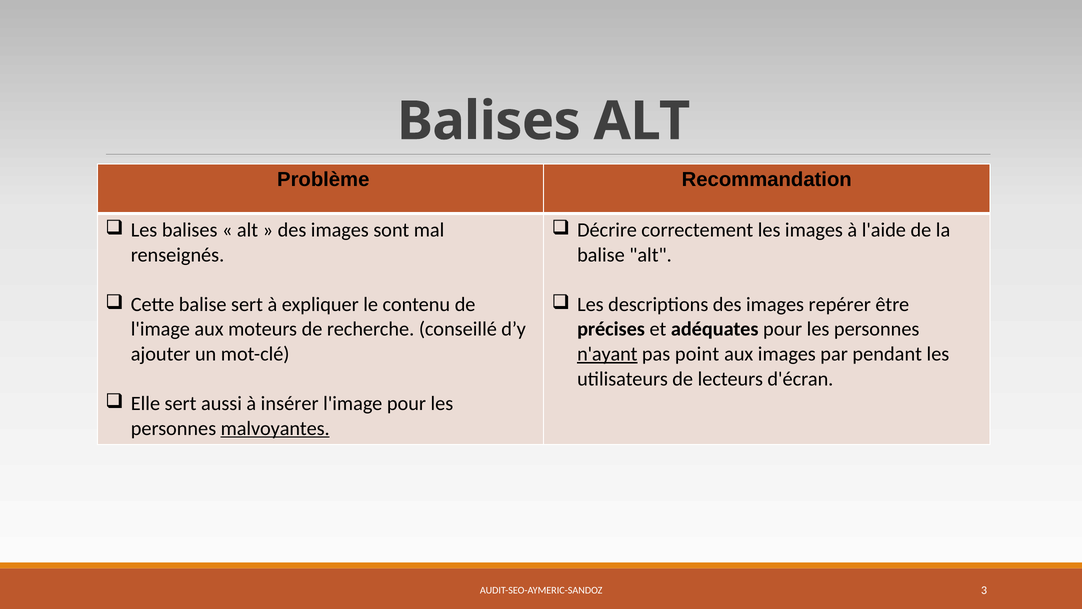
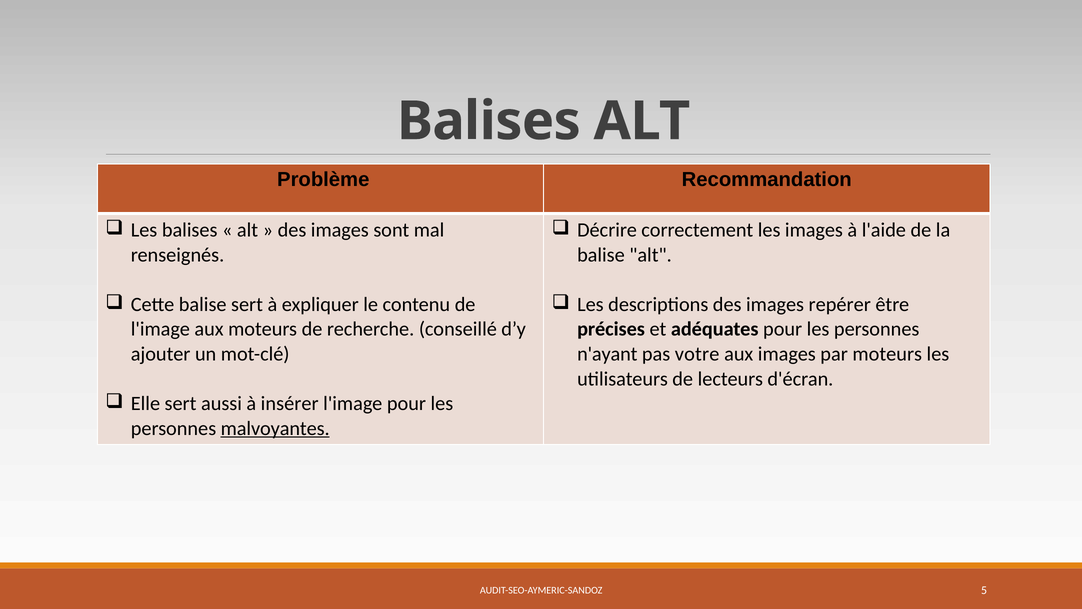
n'ayant underline: present -> none
point: point -> votre
par pendant: pendant -> moteurs
3: 3 -> 5
